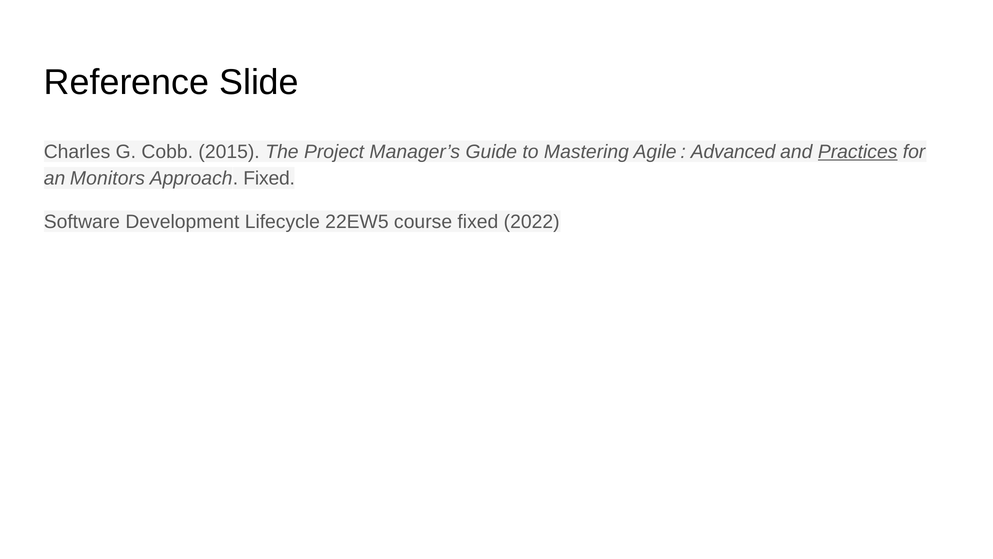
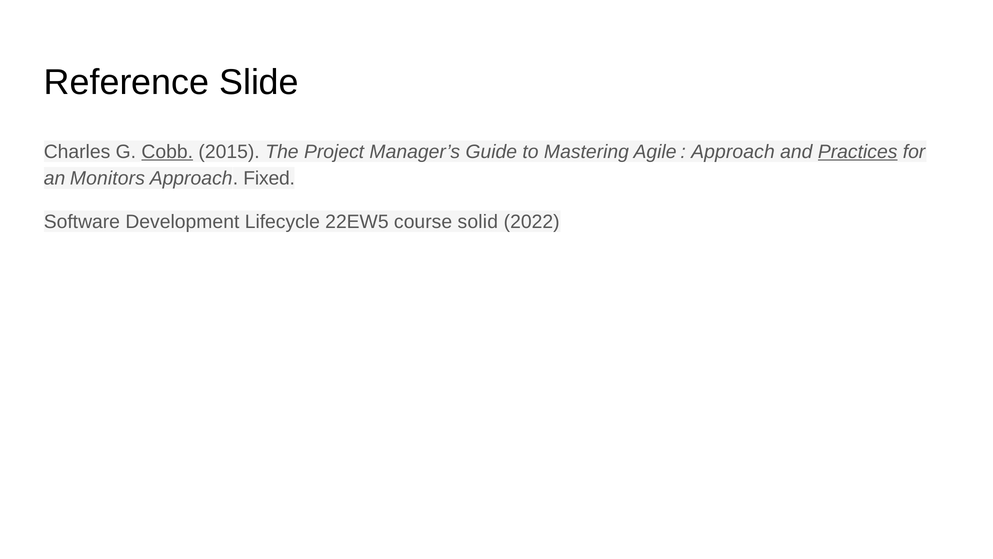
Cobb underline: none -> present
Advanced at (733, 152): Advanced -> Approach
course fixed: fixed -> solid
